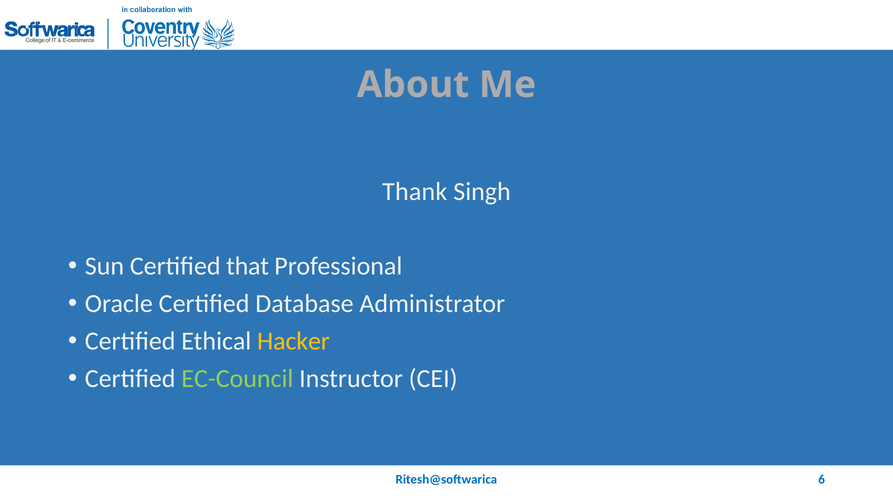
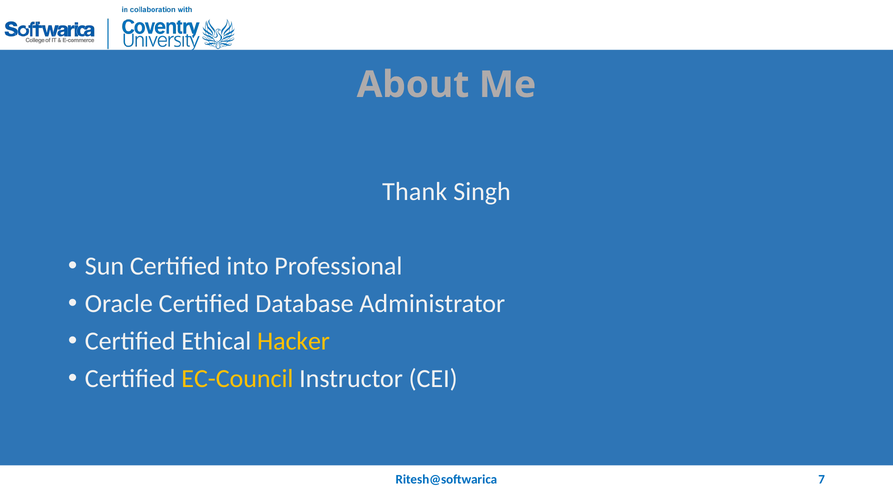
that: that -> into
EC-Council colour: light green -> yellow
6: 6 -> 7
